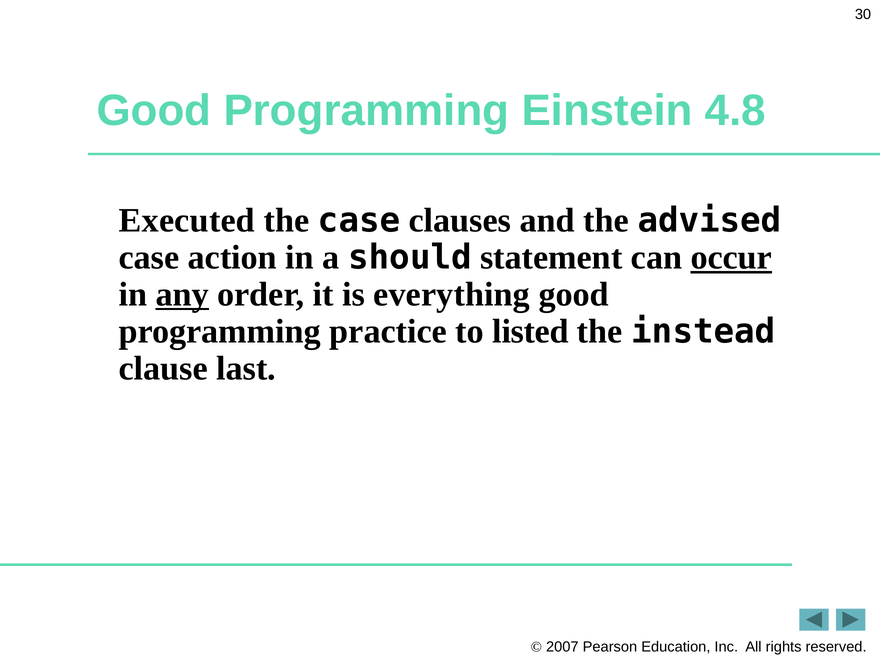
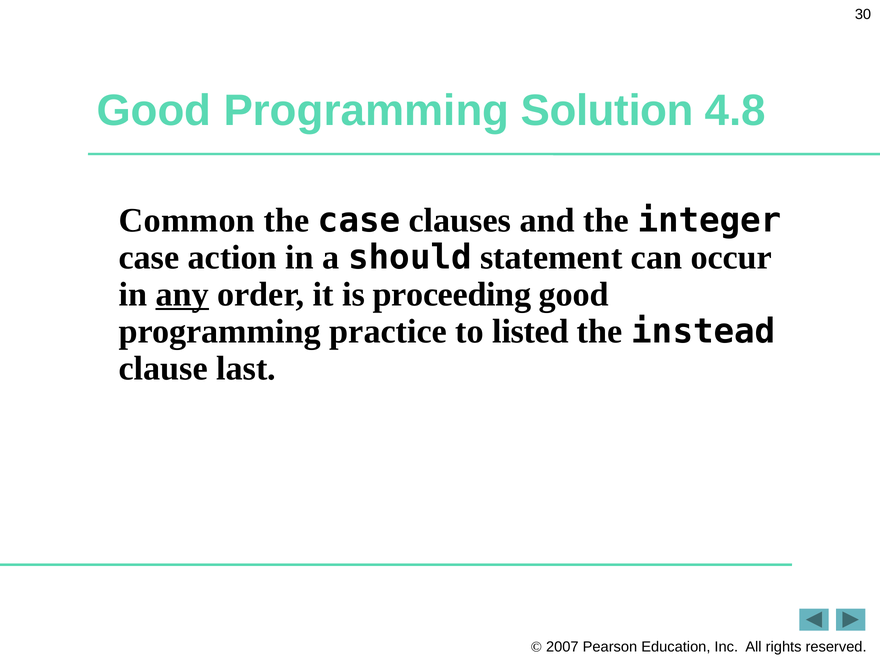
Einstein: Einstein -> Solution
Executed: Executed -> Common
advised: advised -> integer
occur underline: present -> none
everything: everything -> proceeding
